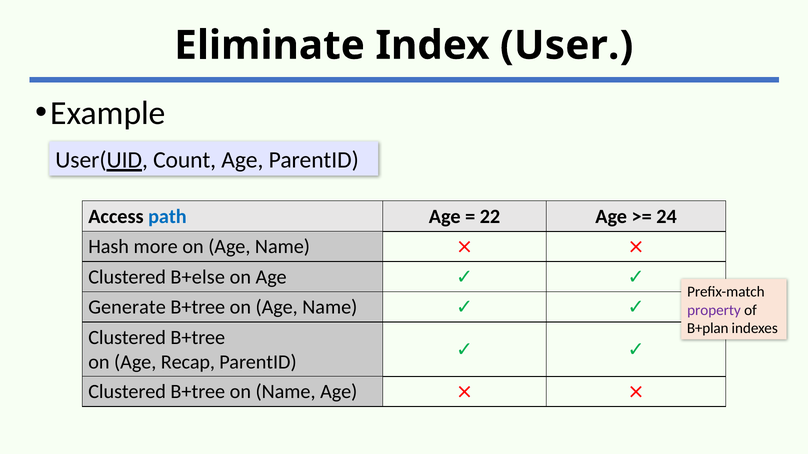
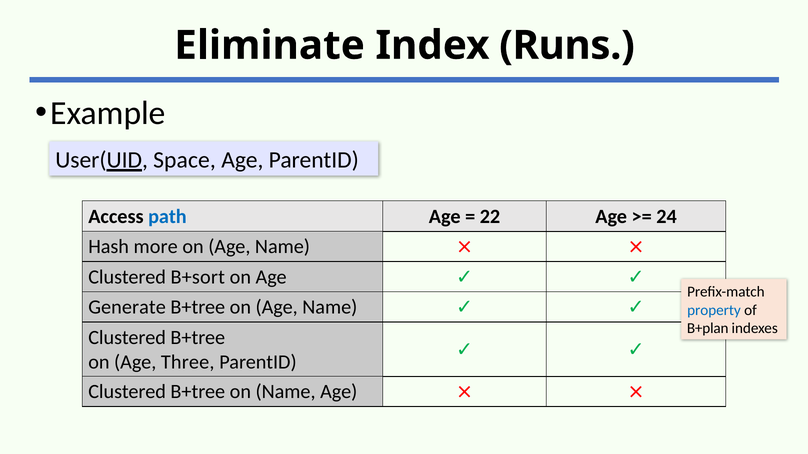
User: User -> Runs
Count: Count -> Space
B+else: B+else -> B+sort
property colour: purple -> blue
Recap: Recap -> Three
